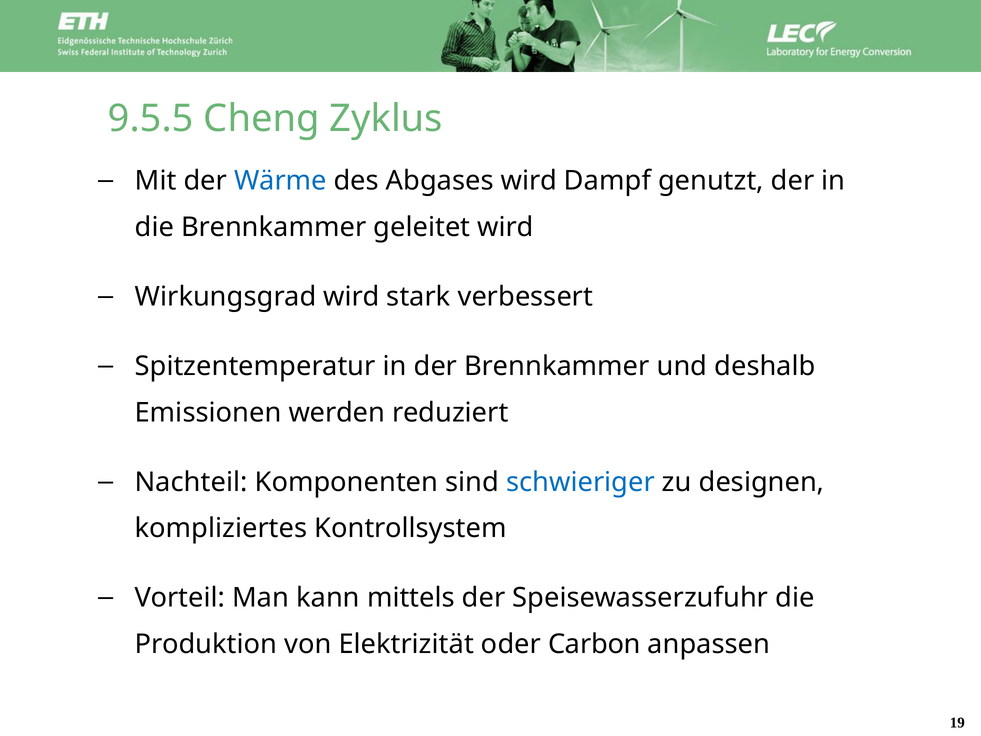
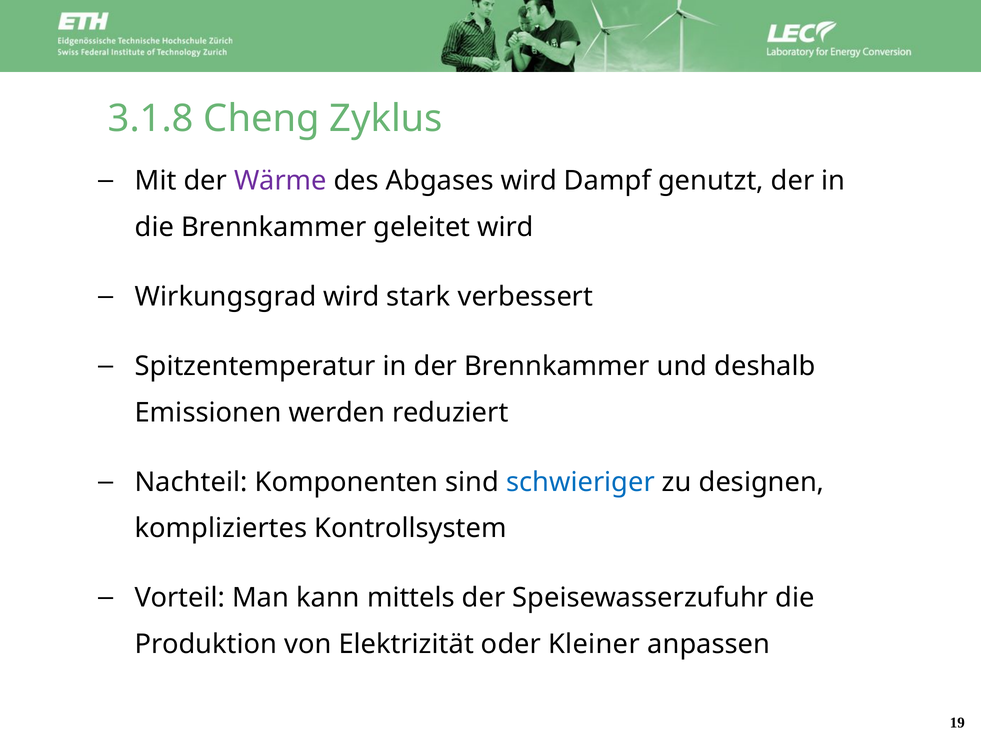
9.5.5: 9.5.5 -> 3.1.8
Wärme colour: blue -> purple
Carbon: Carbon -> Kleiner
